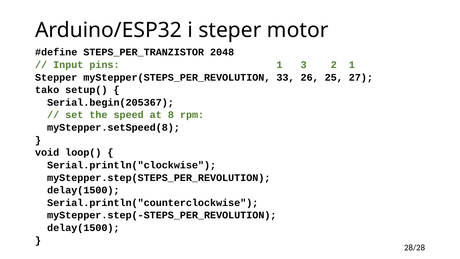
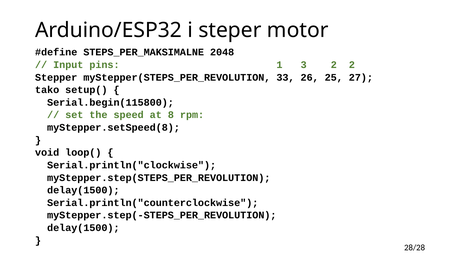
STEPS_PER_TRANZISTOR: STEPS_PER_TRANZISTOR -> STEPS_PER_MAKSIMALNE
2 1: 1 -> 2
Serial.begin(205367: Serial.begin(205367 -> Serial.begin(115800
